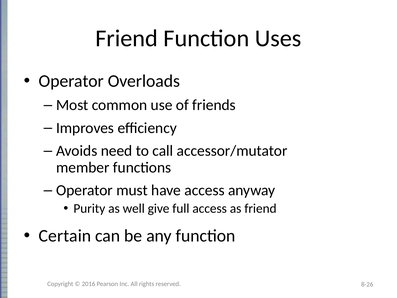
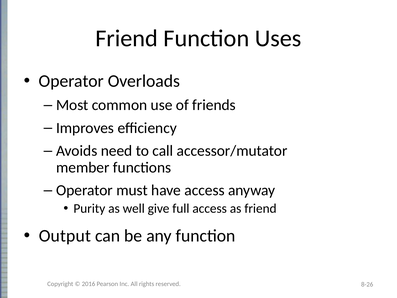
Certain: Certain -> Output
